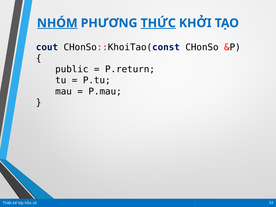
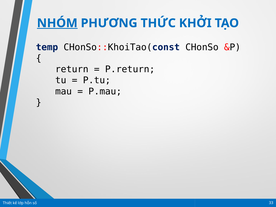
THỨC underline: present -> none
cout: cout -> temp
public: public -> return
